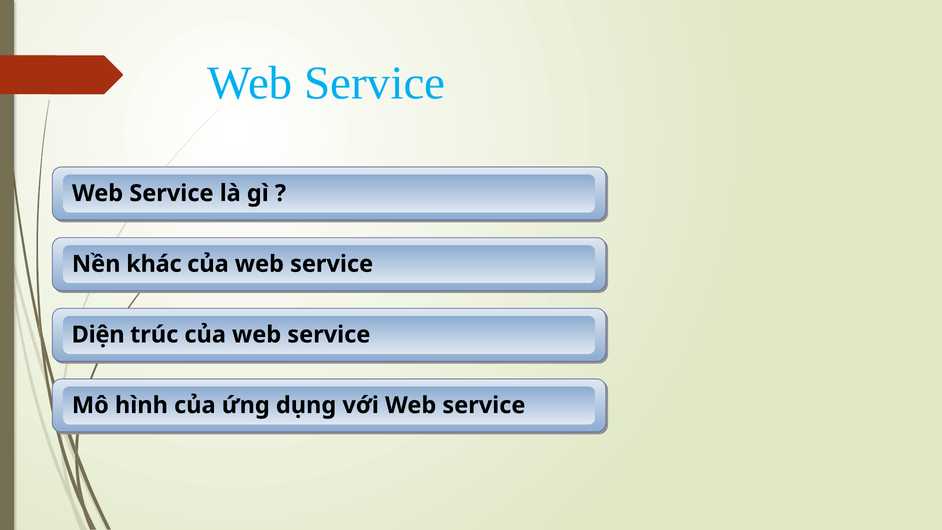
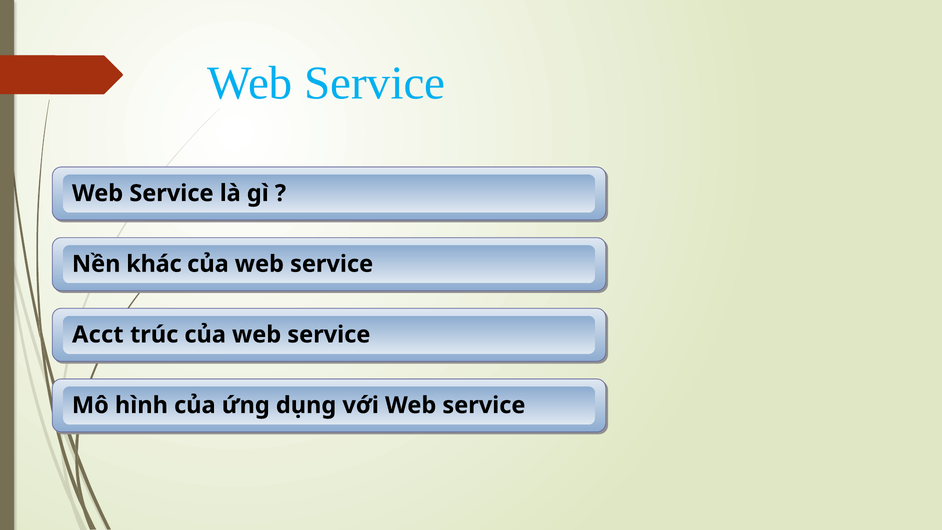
Diện: Diện -> Acct
